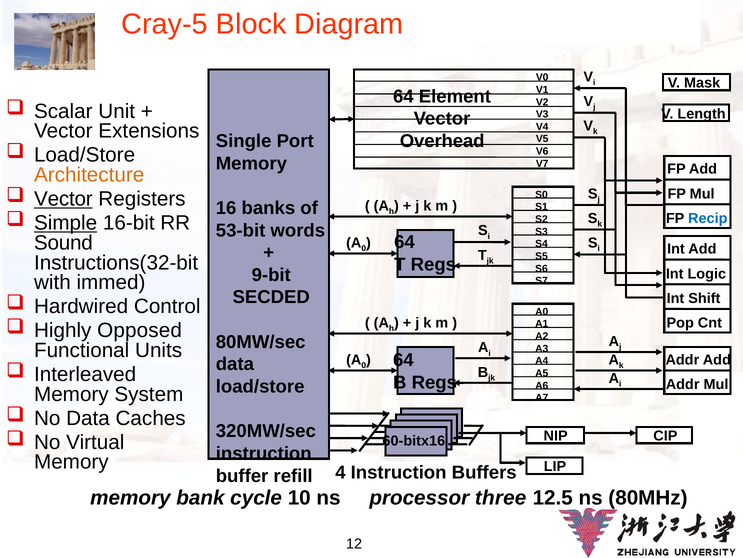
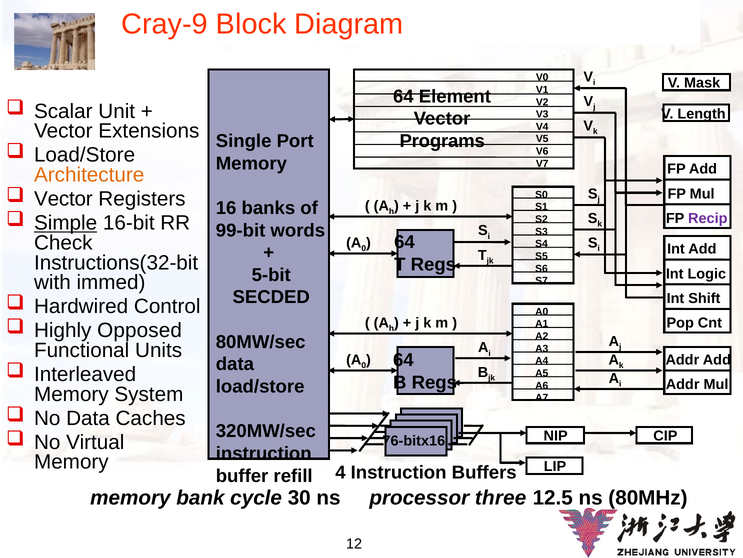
Cray-5: Cray-5 -> Cray-9
Overhead: Overhead -> Programs
Vector at (63, 199) underline: present -> none
Recip colour: blue -> purple
53-bit: 53-bit -> 99-bit
Sound: Sound -> Check
9-bit: 9-bit -> 5-bit
60-bitx16: 60-bitx16 -> 76-bitx16
10: 10 -> 30
